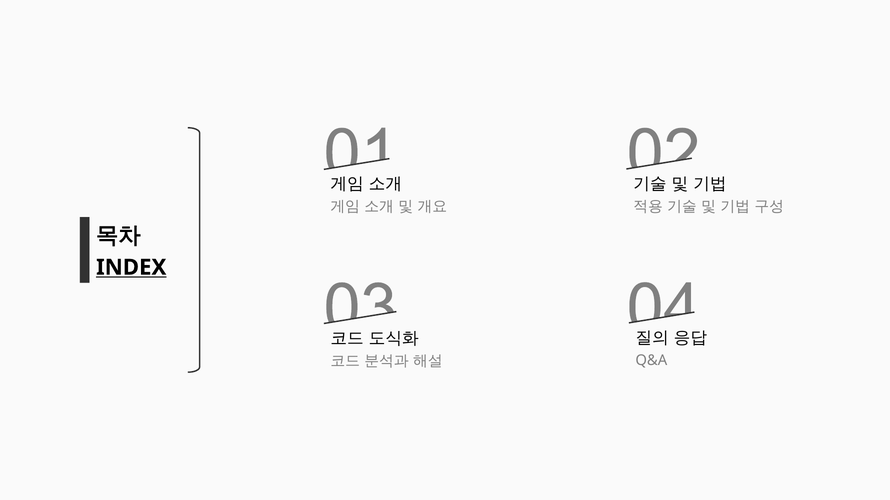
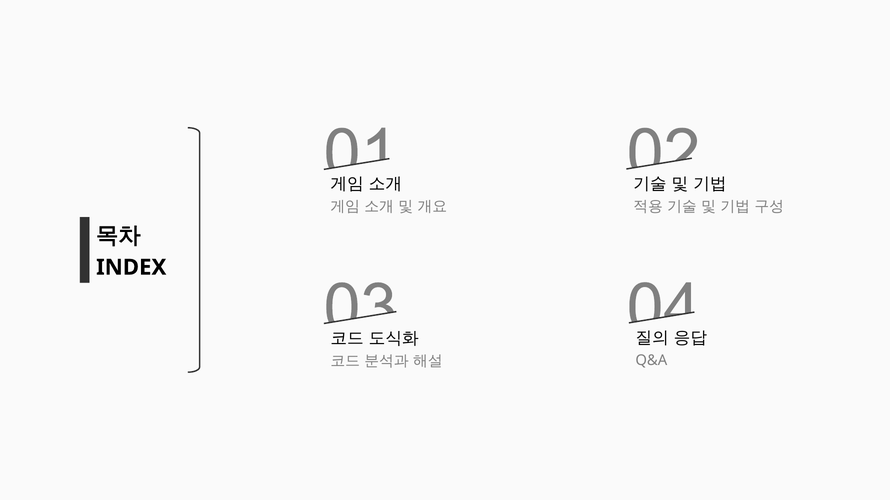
INDEX underline: present -> none
